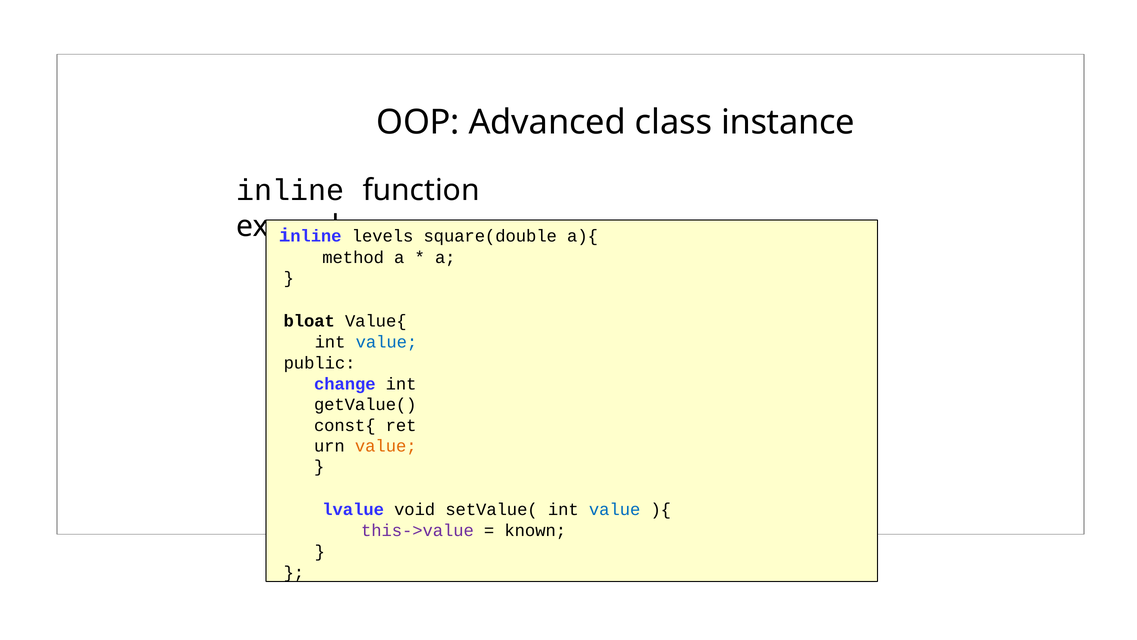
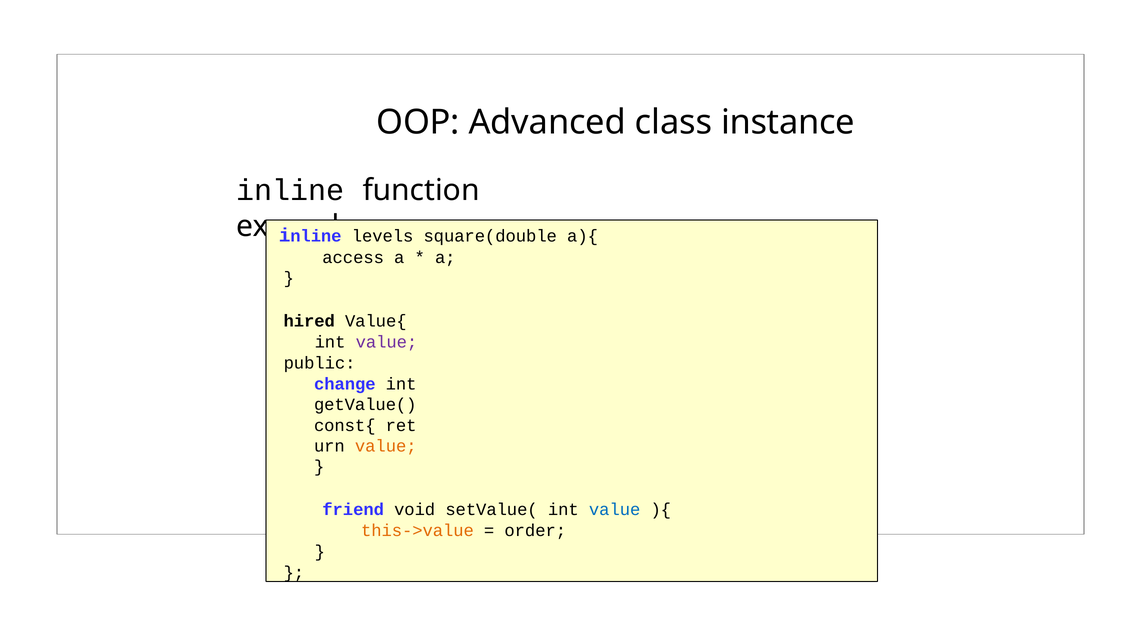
method: method -> access
bloat: bloat -> hired
value at (386, 342) colour: blue -> purple
lvalue: lvalue -> friend
this->value colour: purple -> orange
known: known -> order
